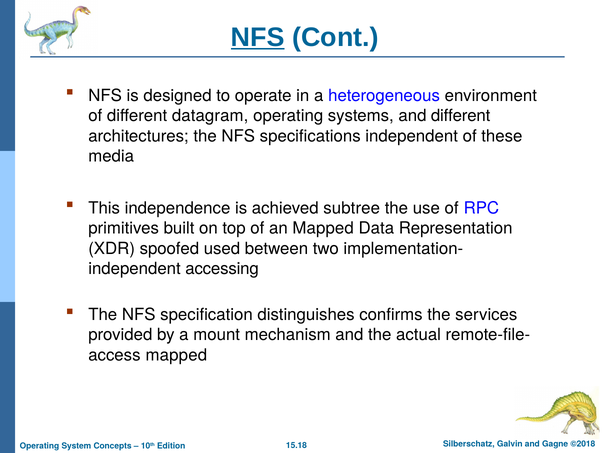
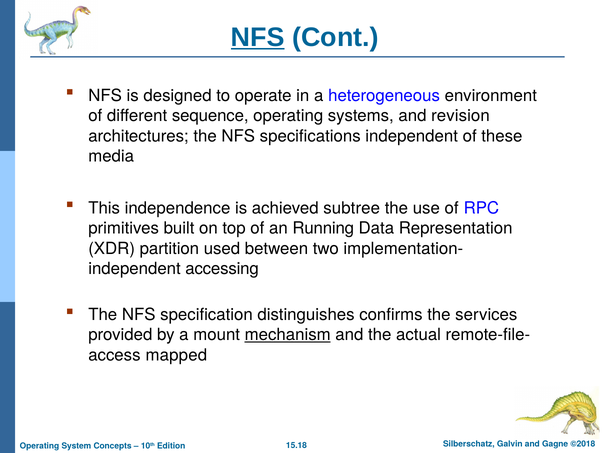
datagram: datagram -> sequence
and different: different -> revision
an Mapped: Mapped -> Running
spoofed: spoofed -> partition
mechanism underline: none -> present
